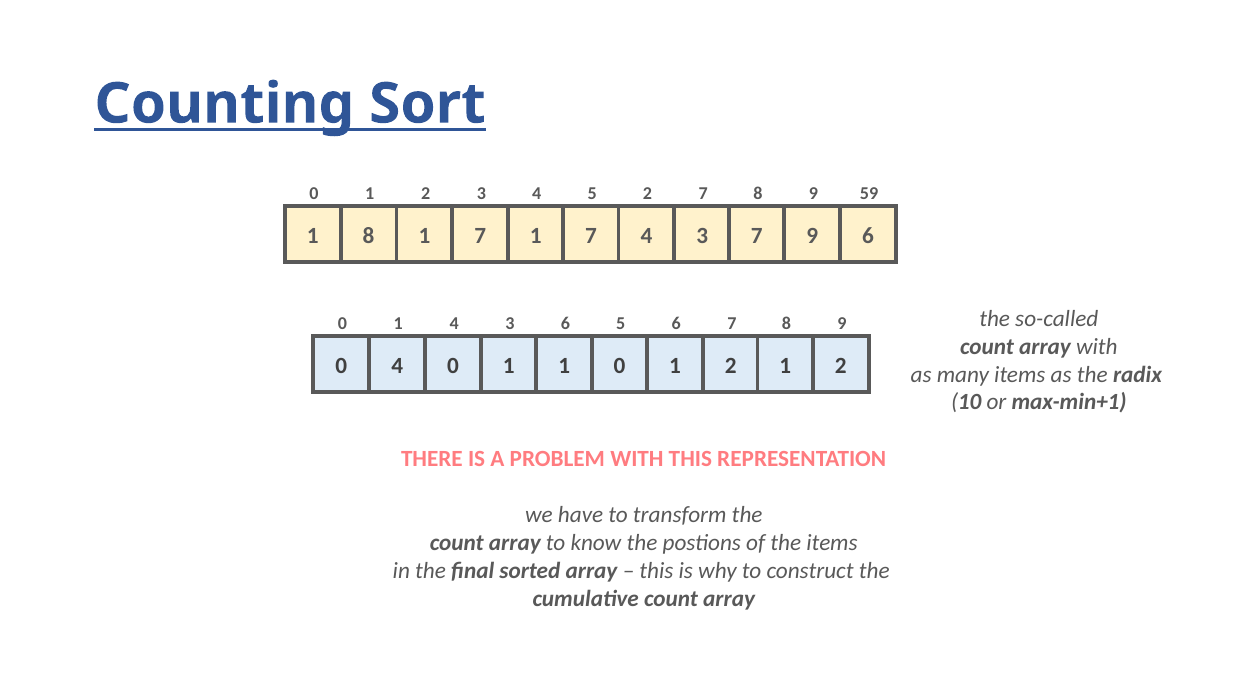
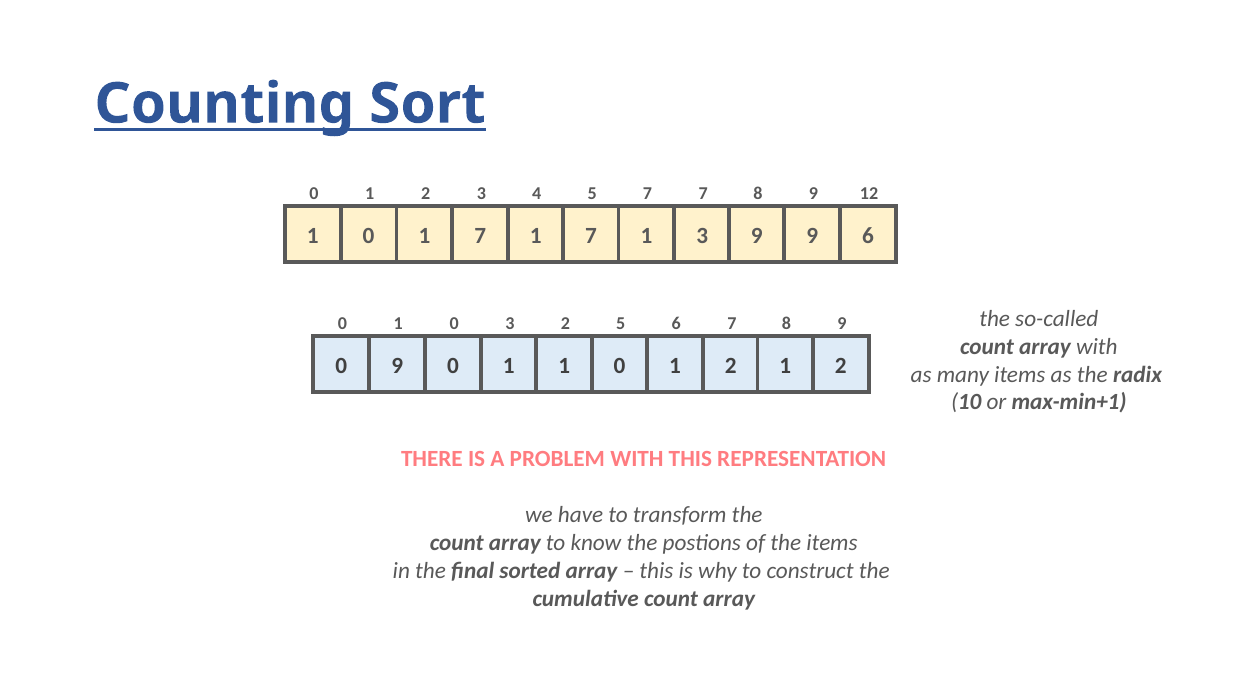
5 2: 2 -> 7
59: 59 -> 12
8 at (369, 236): 8 -> 0
7 1 7 4: 4 -> 1
3 7: 7 -> 9
0 1 4: 4 -> 0
3 6: 6 -> 2
0 4: 4 -> 9
